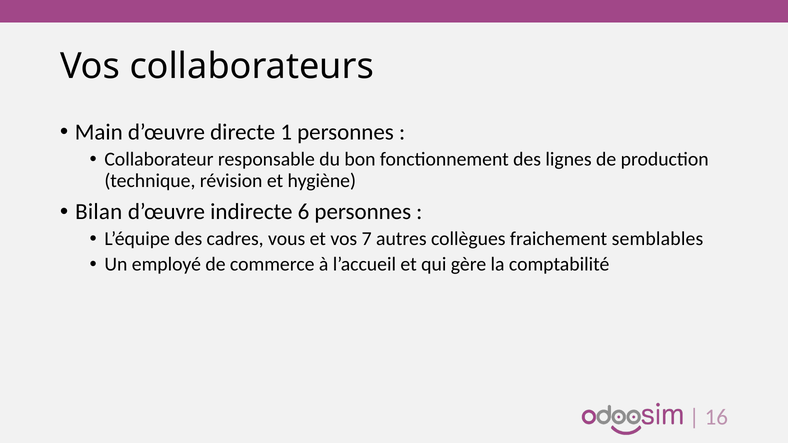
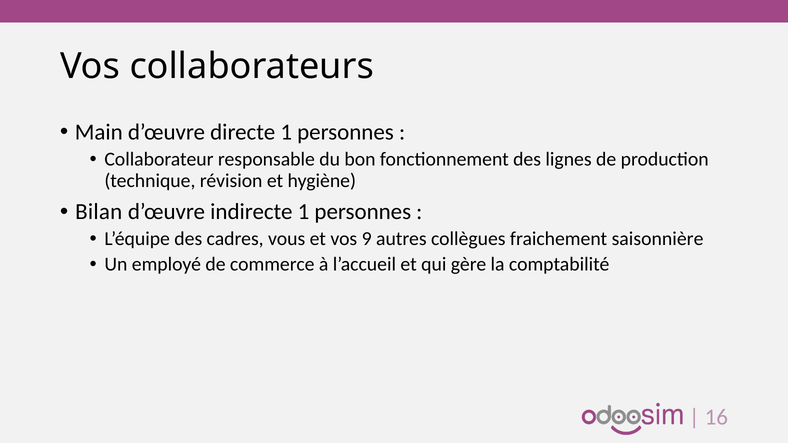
indirecte 6: 6 -> 1
7: 7 -> 9
semblables: semblables -> saisonnière
